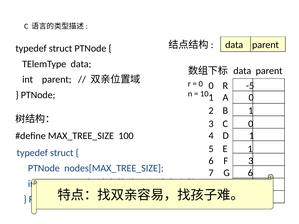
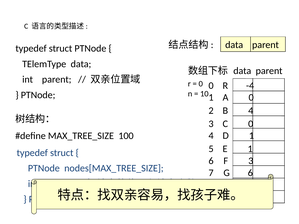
-5: -5 -> -4
B 1: 1 -> 4
